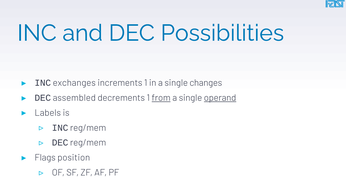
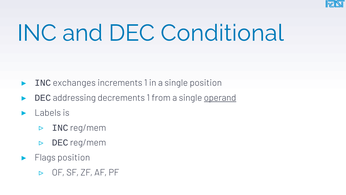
Possibilities: Possibilities -> Conditional
single changes: changes -> position
assembled: assembled -> addressing
from underline: present -> none
